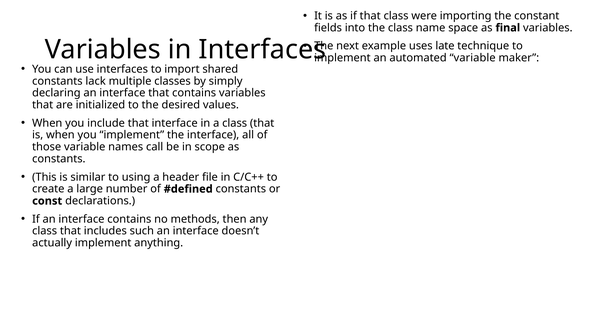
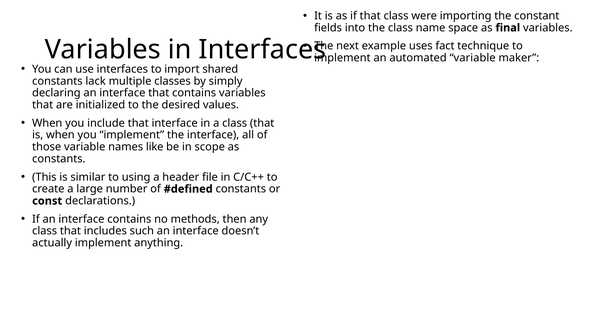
late: late -> fact
call: call -> like
